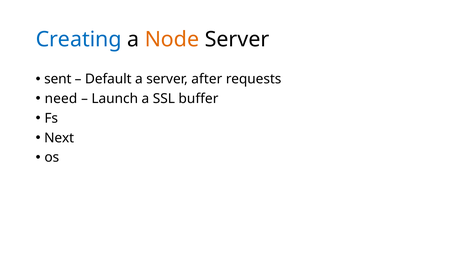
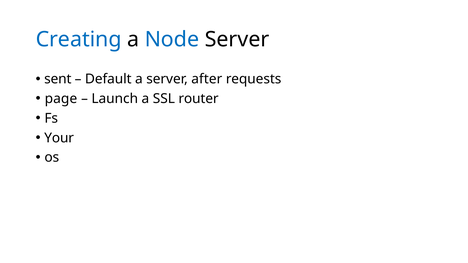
Node colour: orange -> blue
need: need -> page
buffer: buffer -> router
Next: Next -> Your
